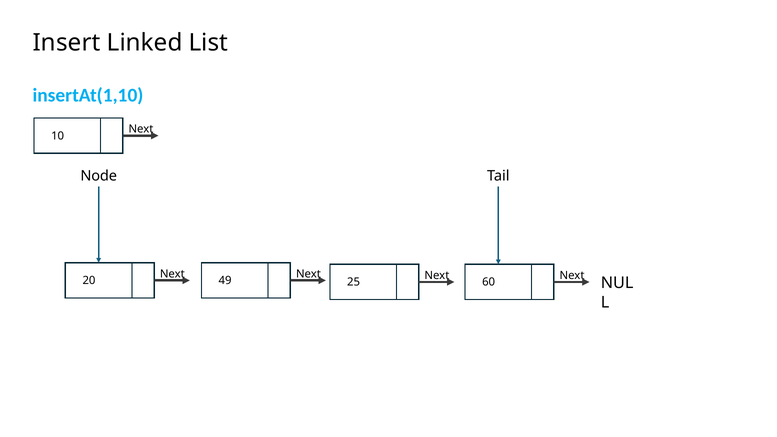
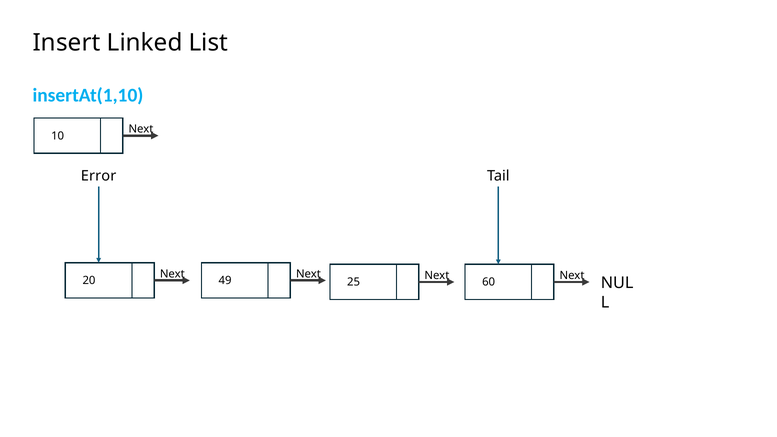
Node: Node -> Error
